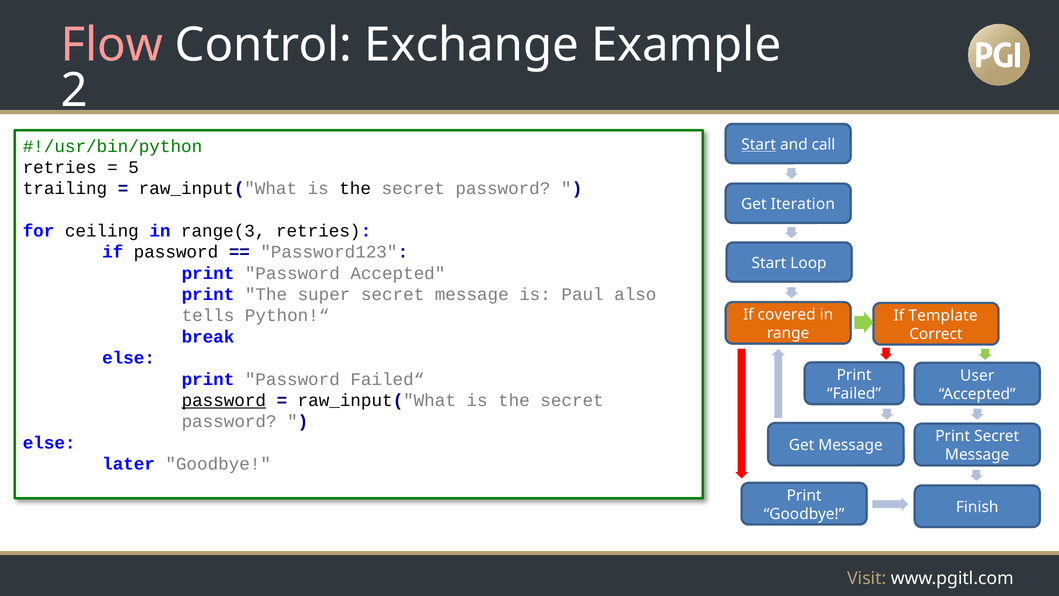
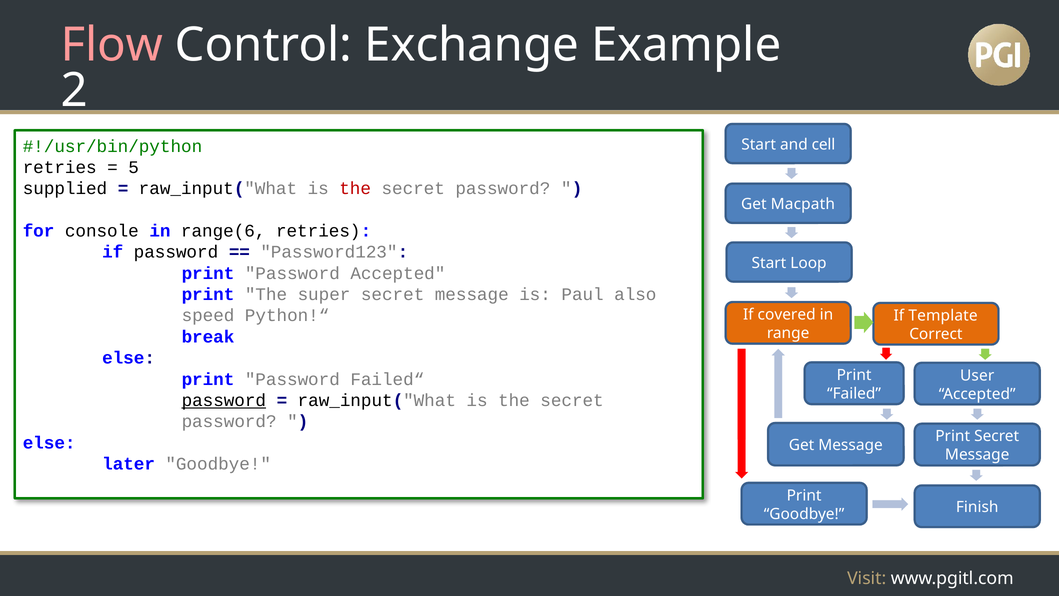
Start at (759, 144) underline: present -> none
call: call -> cell
trailing: trailing -> supplied
the at (355, 188) colour: black -> red
Iteration: Iteration -> Macpath
ceiling: ceiling -> console
range(3: range(3 -> range(6
tells: tells -> speed
